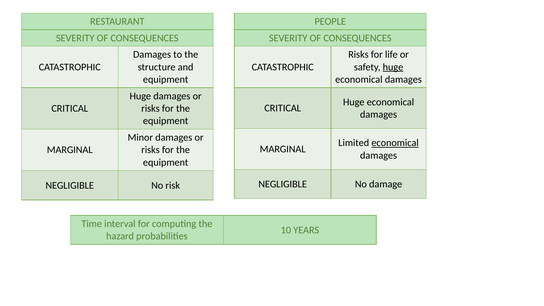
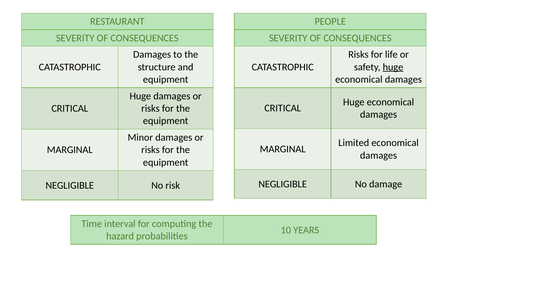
economical at (395, 143) underline: present -> none
